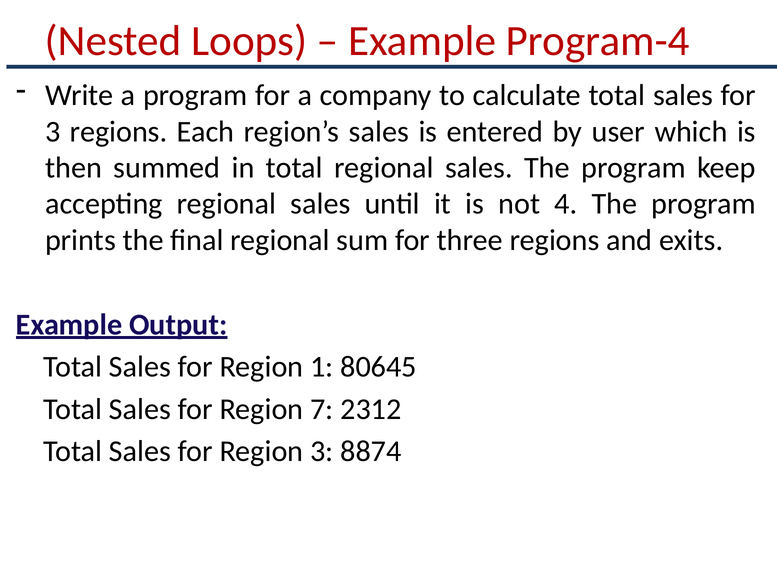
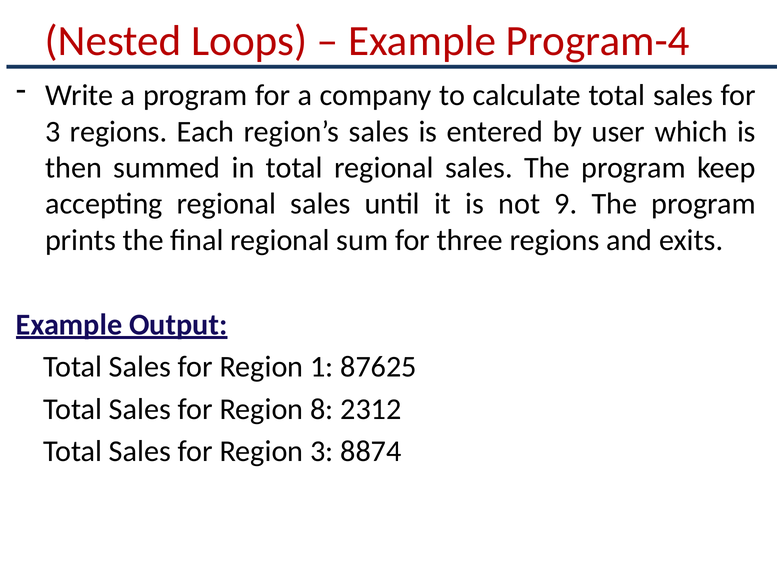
4: 4 -> 9
80645: 80645 -> 87625
7: 7 -> 8
